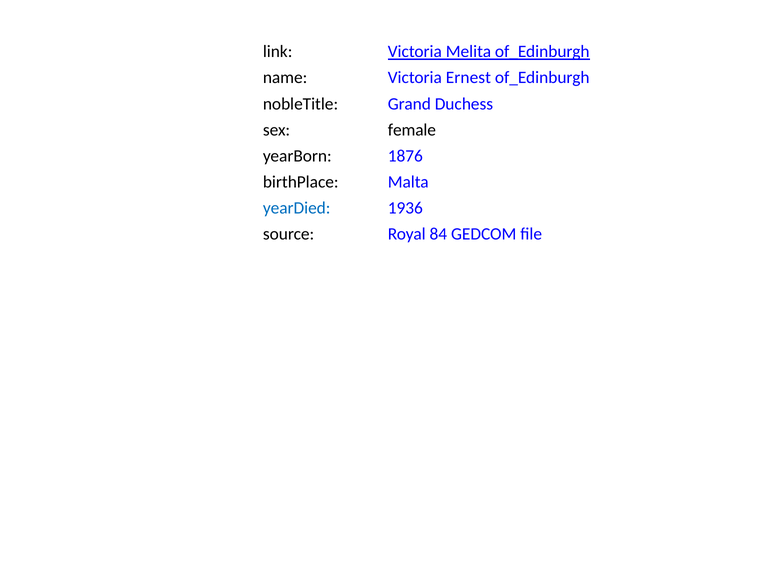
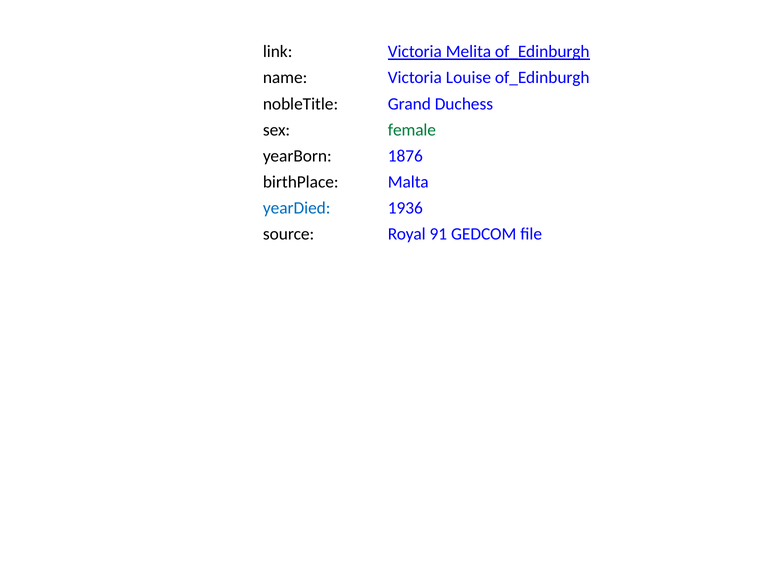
Ernest: Ernest -> Louise
female colour: black -> green
84: 84 -> 91
